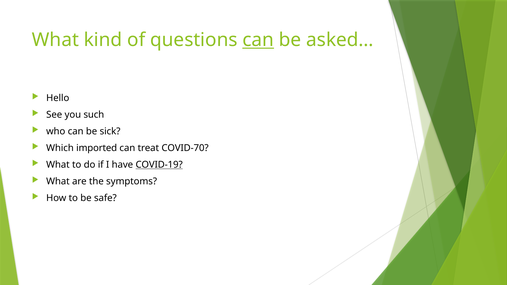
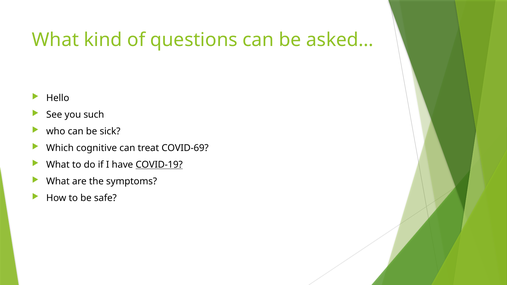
can at (258, 40) underline: present -> none
imported: imported -> cognitive
COVID-70: COVID-70 -> COVID-69
